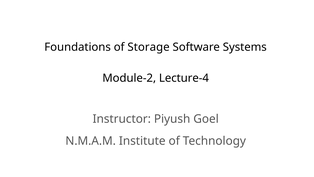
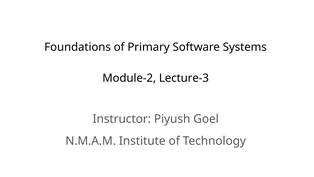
Storage: Storage -> Primary
Lecture-4: Lecture-4 -> Lecture-3
